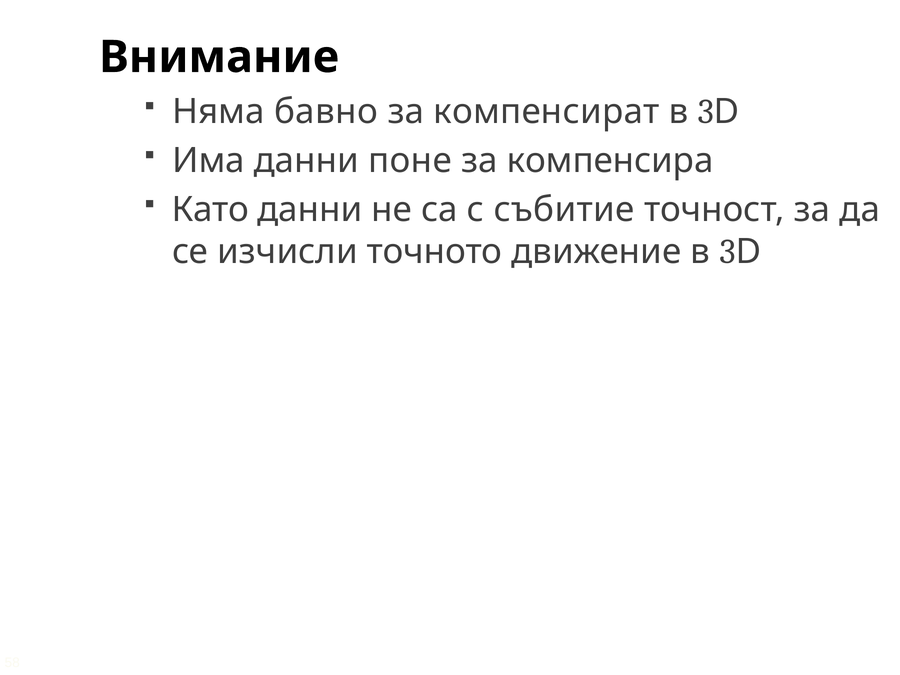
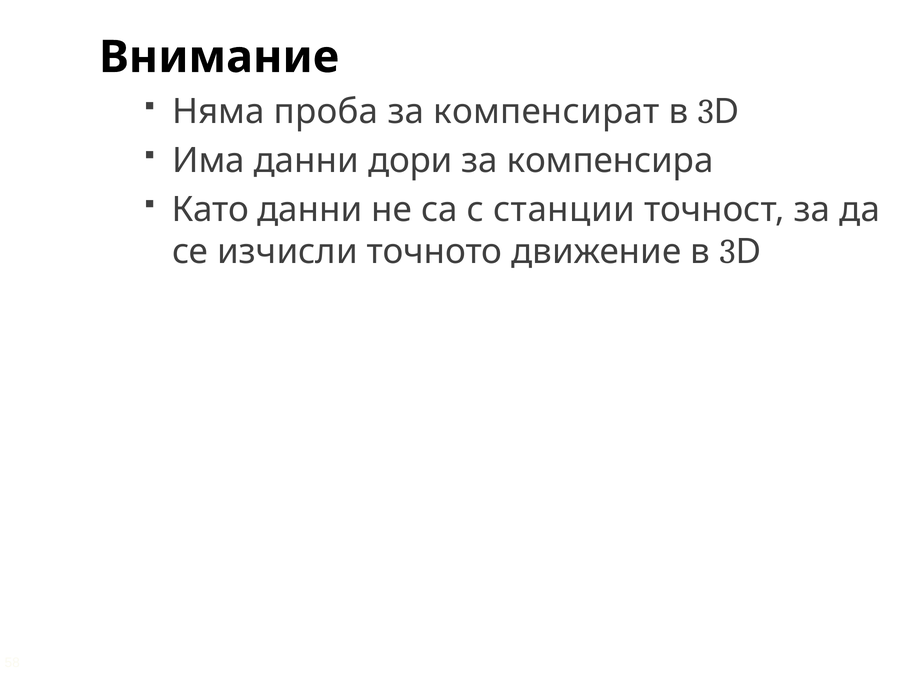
бавно: бавно -> проба
поне: поне -> дори
събитие: събитие -> станции
